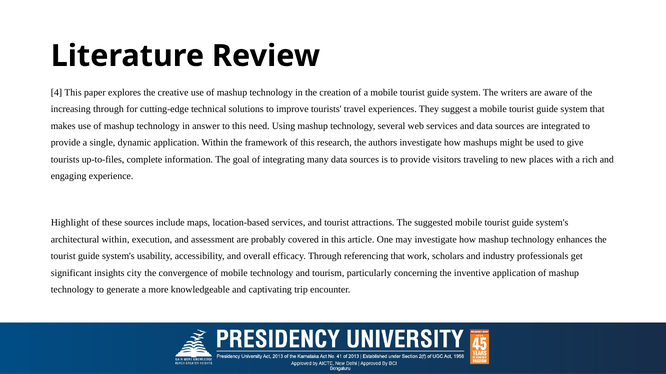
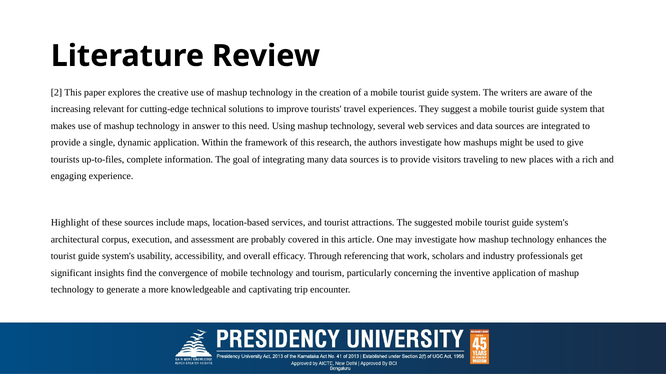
4: 4 -> 2
increasing through: through -> relevant
architectural within: within -> corpus
city: city -> find
